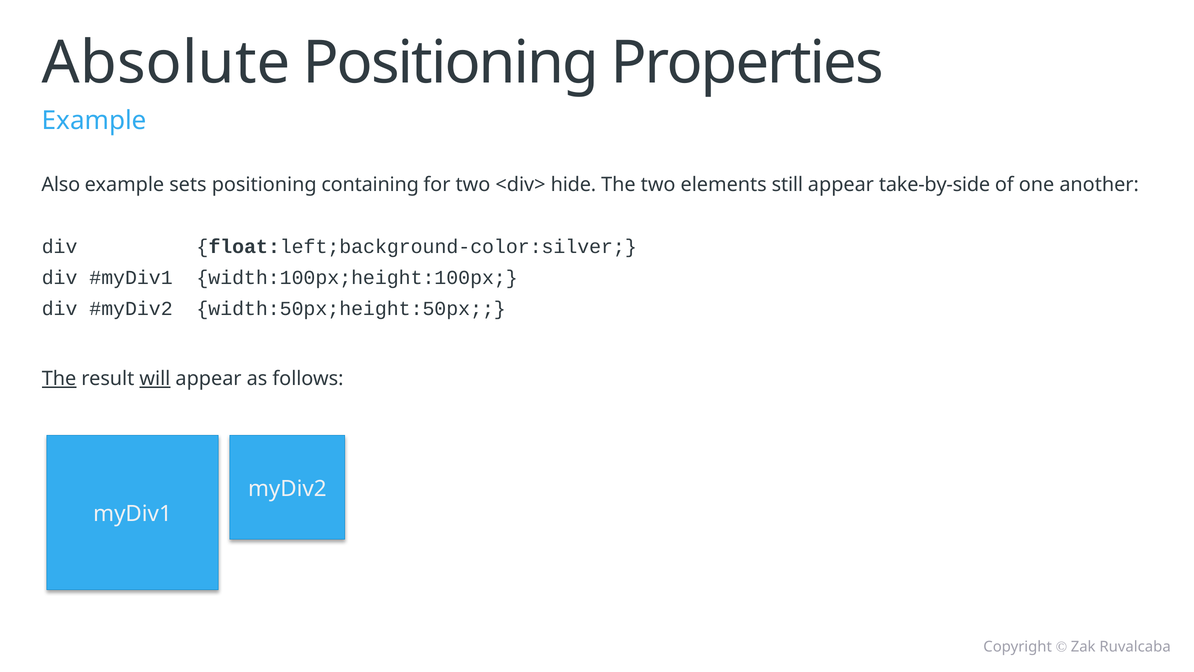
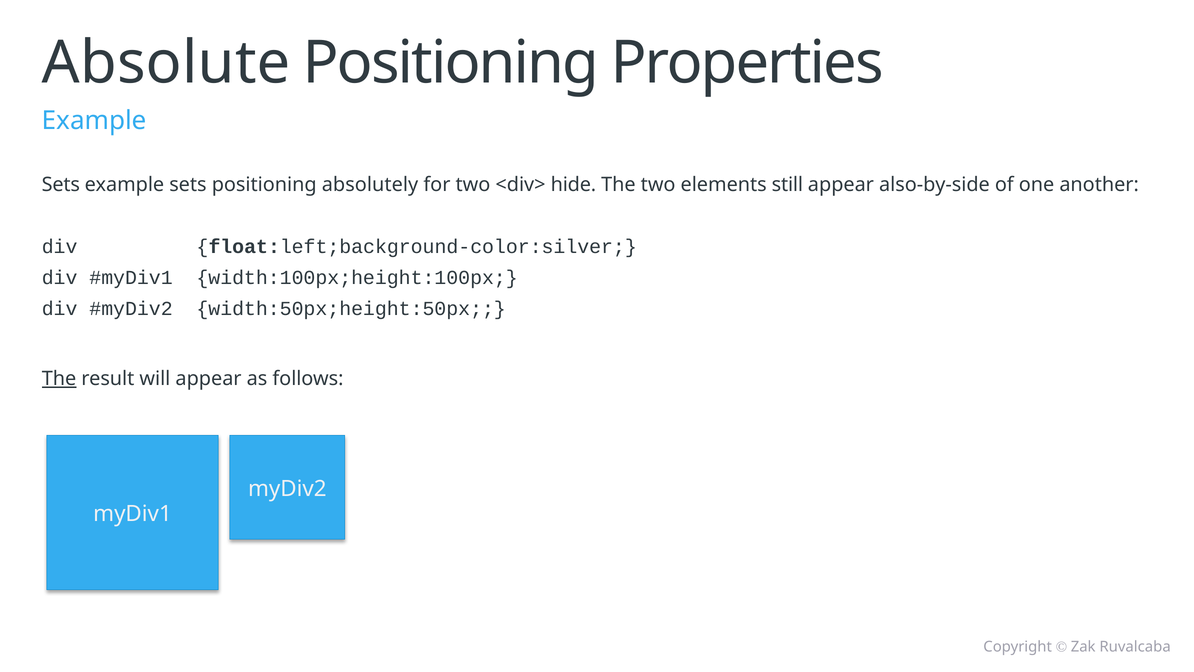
Also at (61, 184): Also -> Sets
containing: containing -> absolutely
take-by-side: take-by-side -> also-by-side
will underline: present -> none
